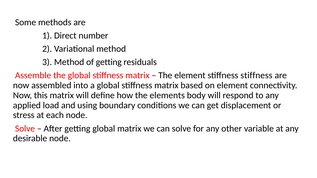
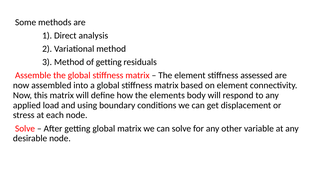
number: number -> analysis
stiffness stiffness: stiffness -> assessed
